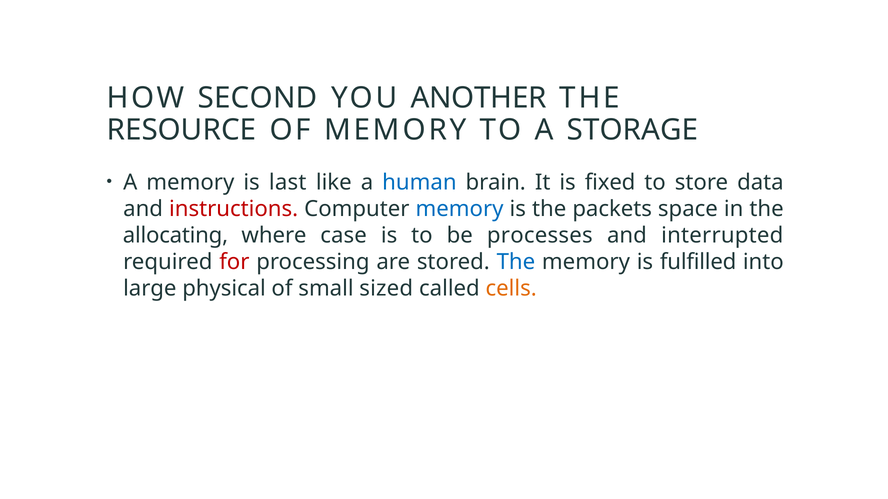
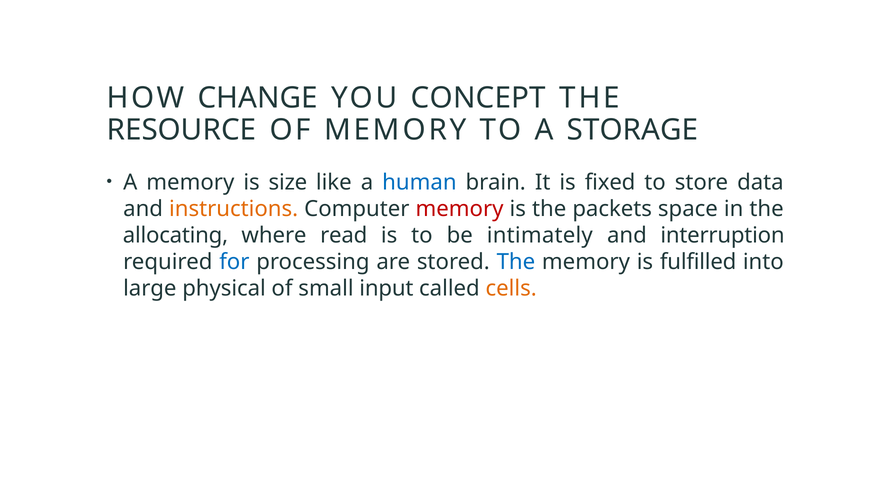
SECOND: SECOND -> CHANGE
ANOTHER: ANOTHER -> CONCEPT
last: last -> size
instructions colour: red -> orange
memory at (460, 209) colour: blue -> red
case: case -> read
processes: processes -> intimately
interrupted: interrupted -> interruption
for colour: red -> blue
sized: sized -> input
